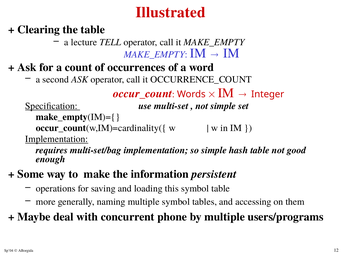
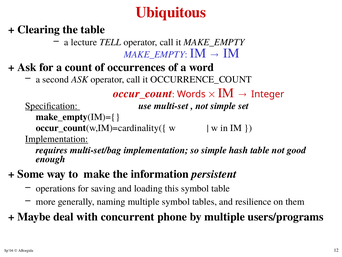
Illustrated: Illustrated -> Ubiquitous
accessing: accessing -> resilience
